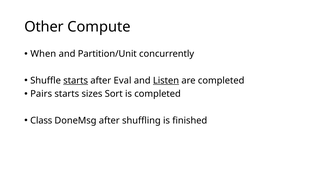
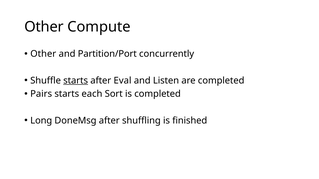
When at (43, 54): When -> Other
Partition/Unit: Partition/Unit -> Partition/Port
Listen underline: present -> none
sizes: sizes -> each
Class: Class -> Long
